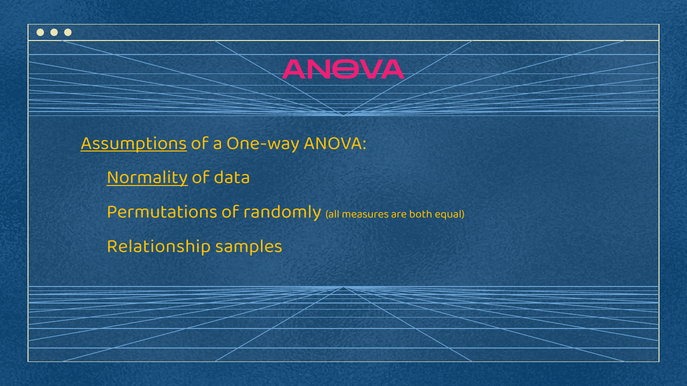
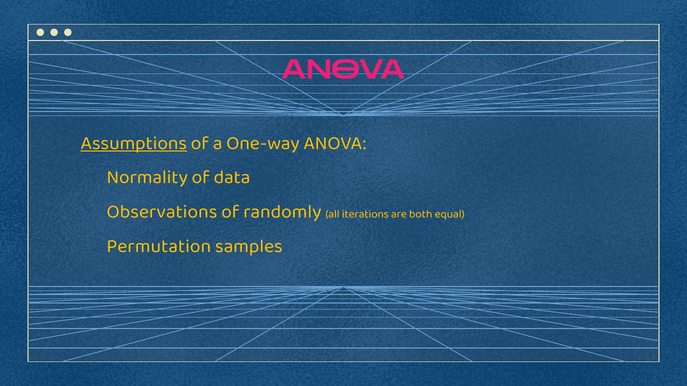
Normality underline: present -> none
Permutations: Permutations -> Observations
measures: measures -> iterations
Relationship: Relationship -> Permutation
